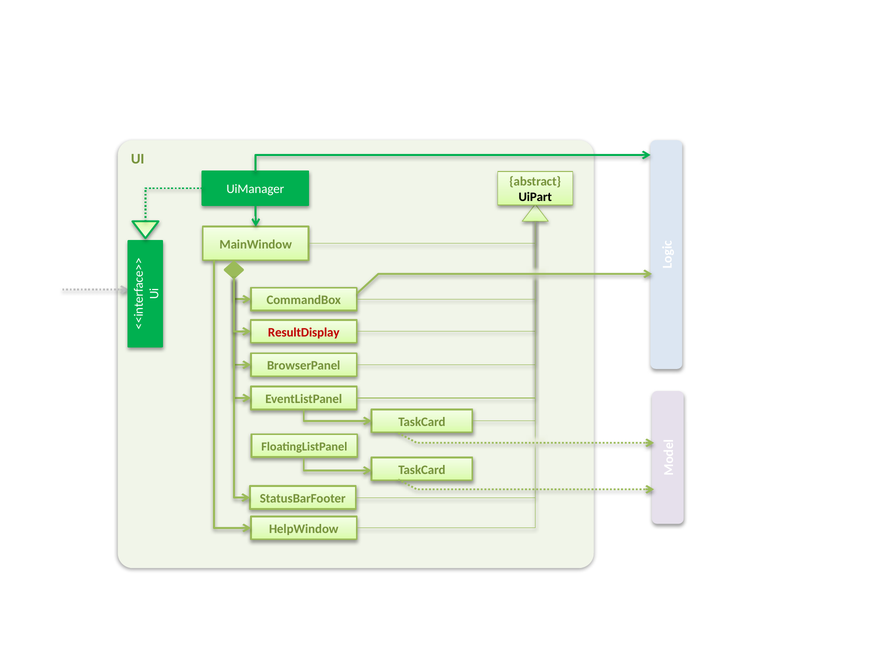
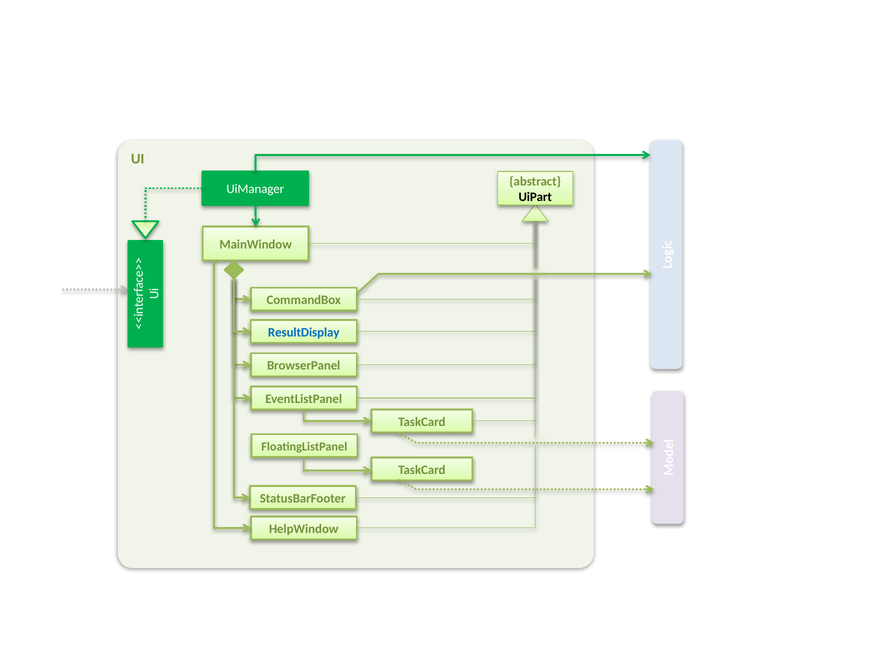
ResultDisplay colour: red -> blue
